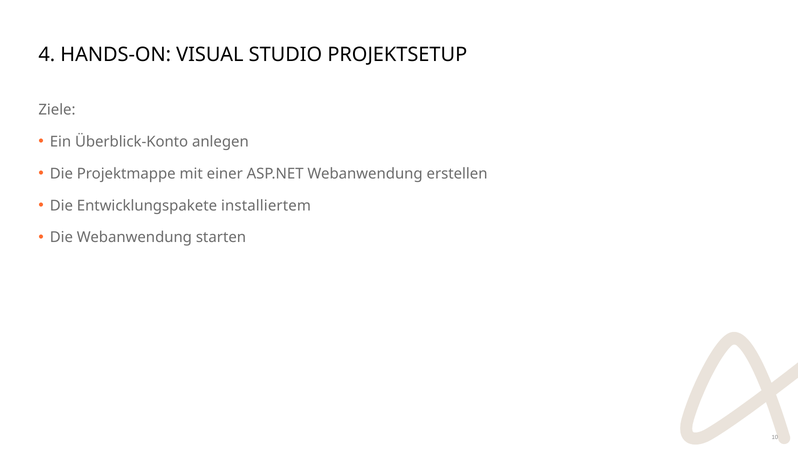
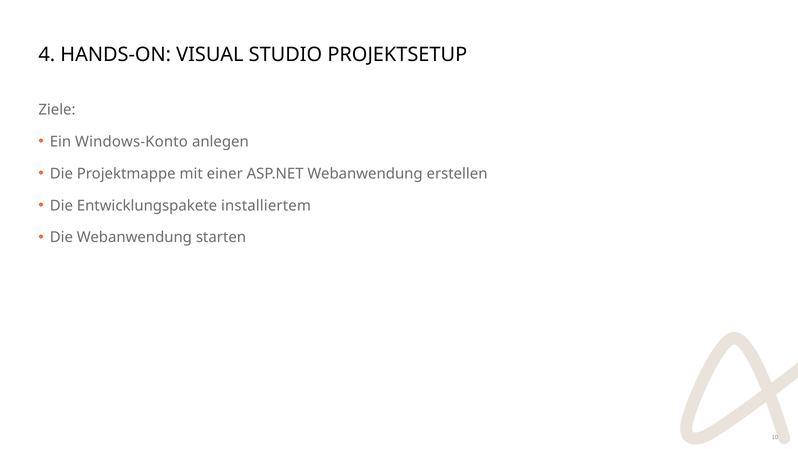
Überblick-Konto: Überblick-Konto -> Windows-Konto
